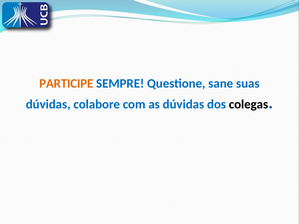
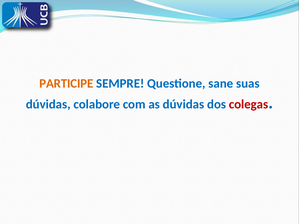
colegas colour: black -> red
